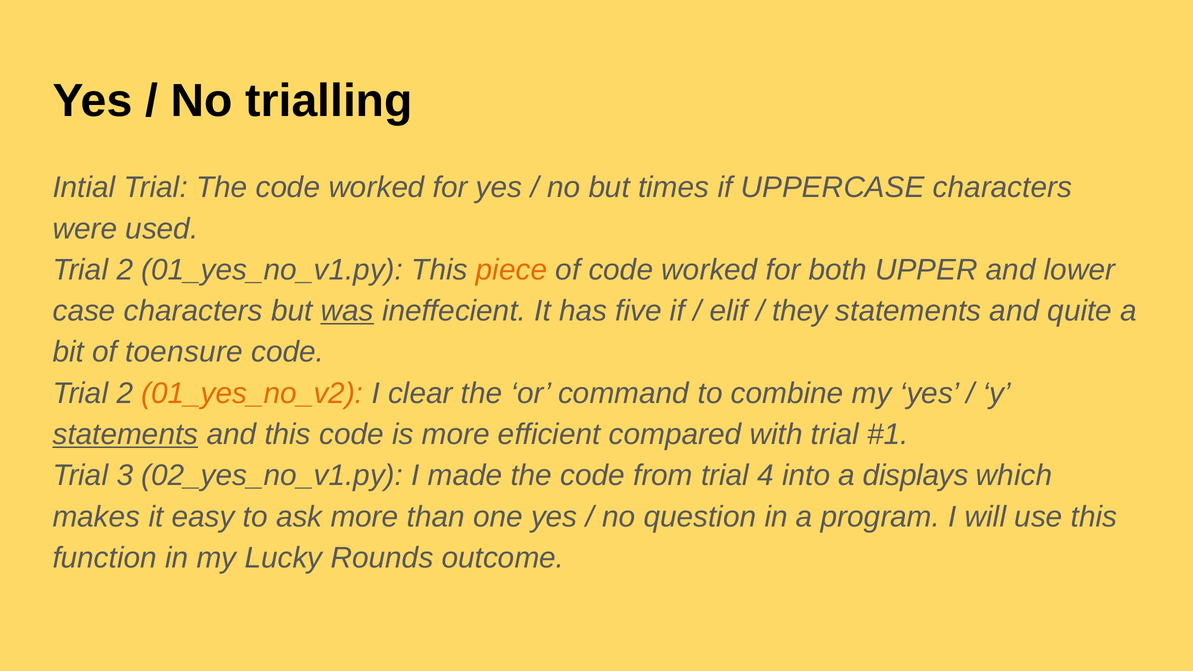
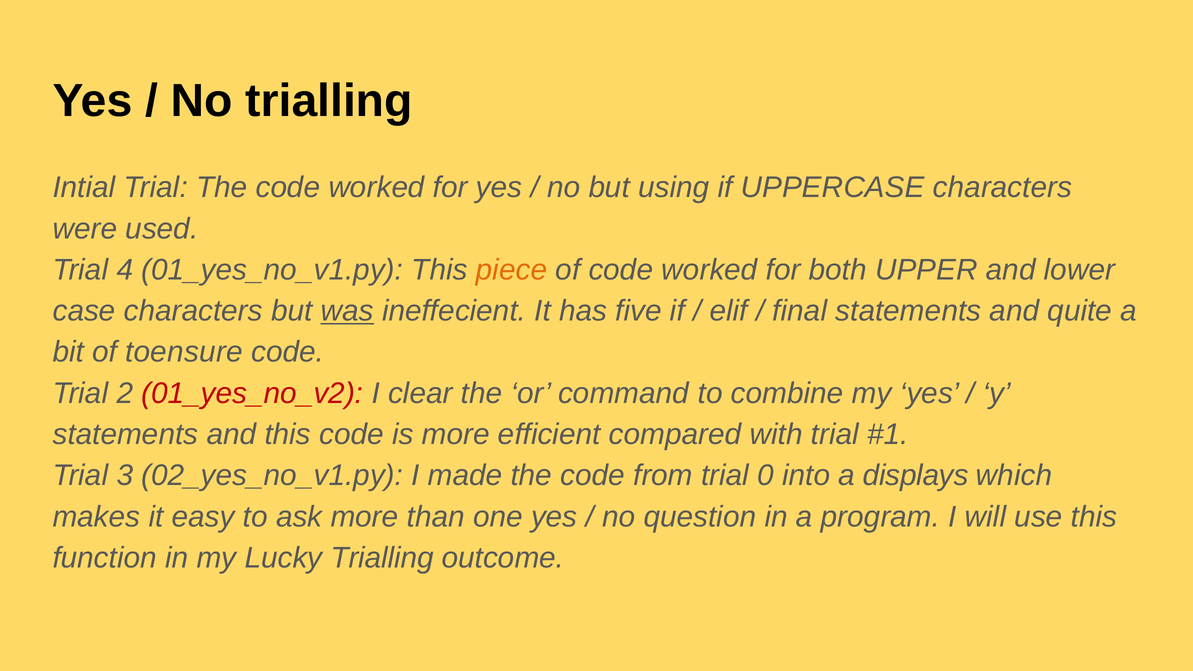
times: times -> using
2 at (125, 270): 2 -> 4
they: they -> final
01_yes_no_v2 colour: orange -> red
statements at (125, 434) underline: present -> none
4: 4 -> 0
Lucky Rounds: Rounds -> Trialling
